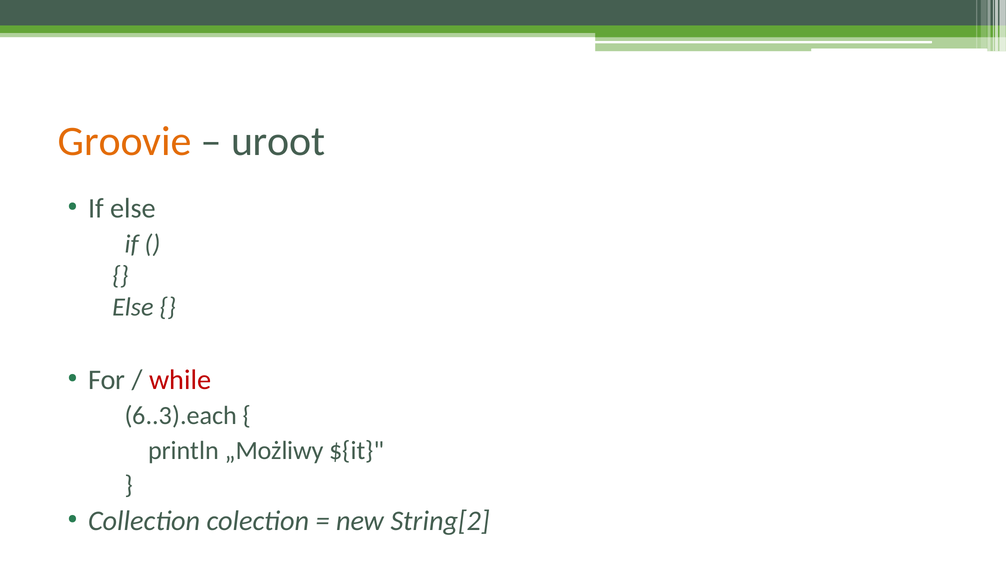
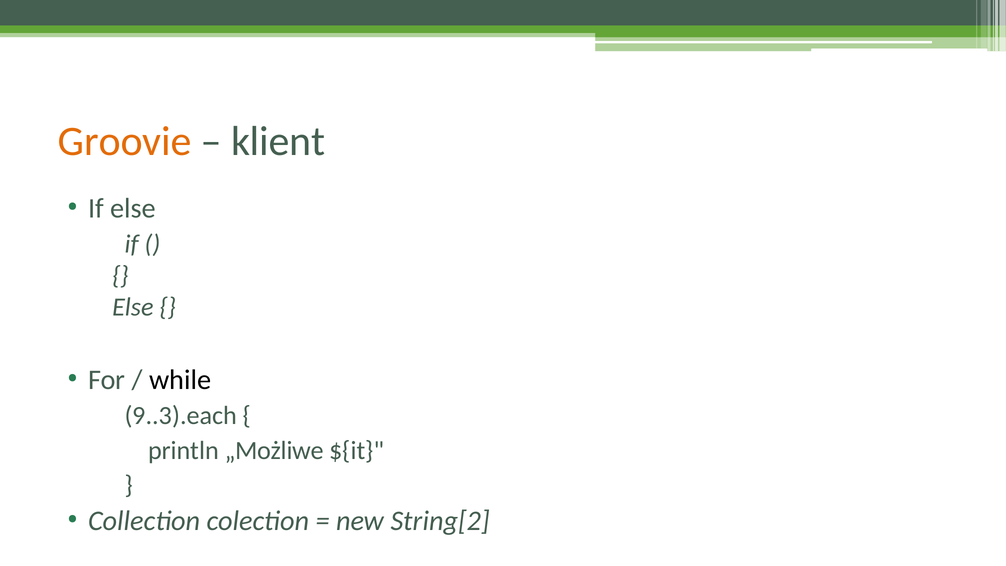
uroot: uroot -> klient
while colour: red -> black
6..3).each: 6..3).each -> 9..3).each
„Możliwy: „Możliwy -> „Możliwe
